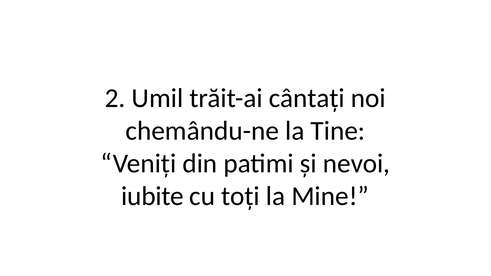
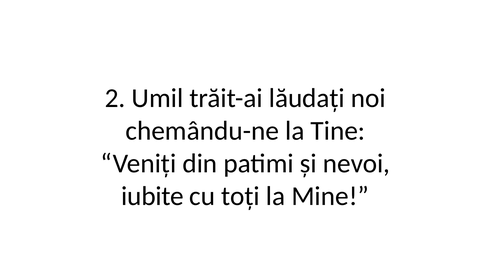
cântați: cântați -> lăudați
